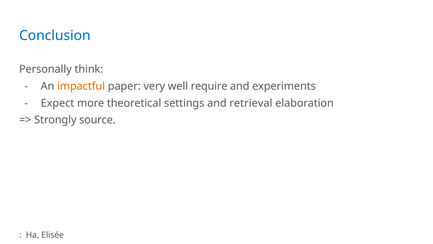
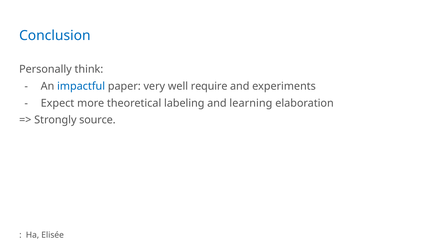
impactful colour: orange -> blue
settings: settings -> labeling
retrieval: retrieval -> learning
